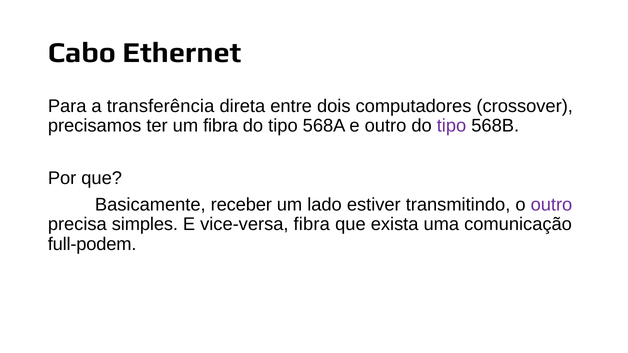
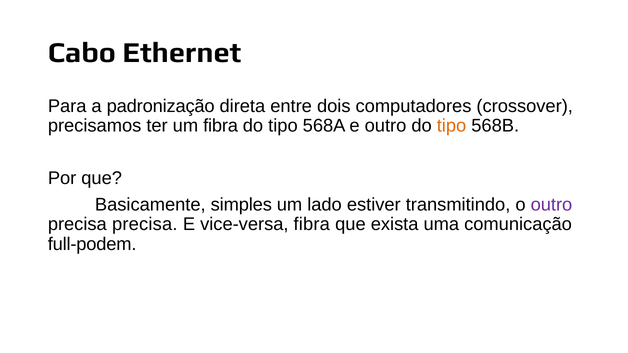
transferência: transferência -> padronização
tipo at (452, 126) colour: purple -> orange
receber: receber -> simples
precisa simples: simples -> precisa
